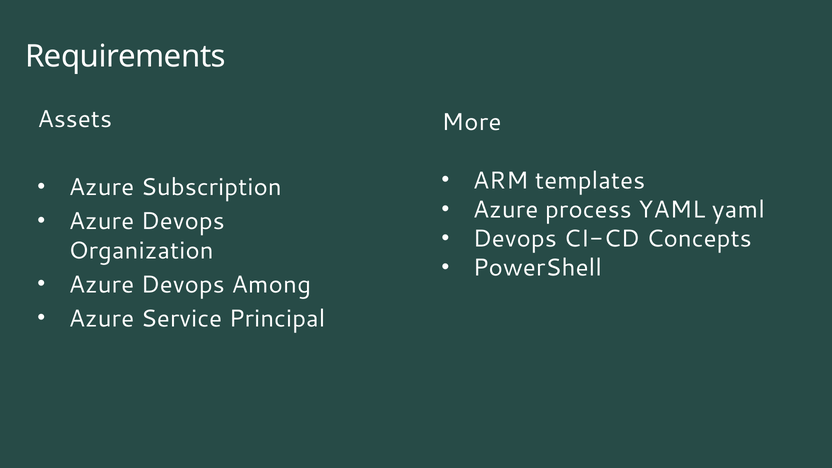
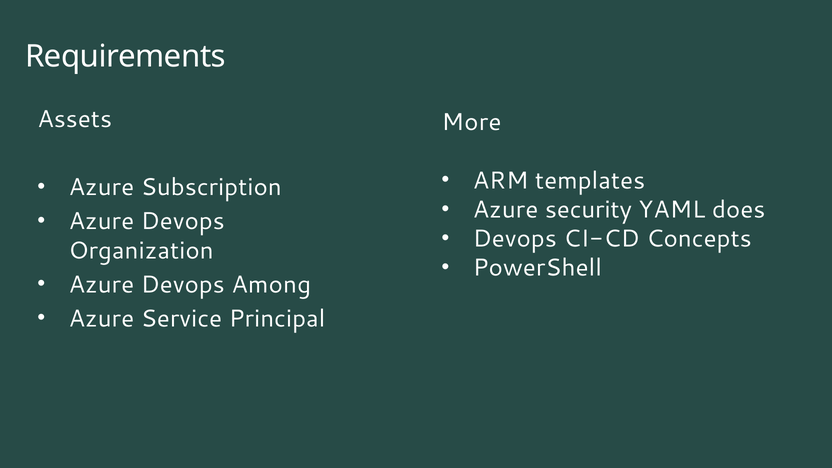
process: process -> security
YAML yaml: yaml -> does
